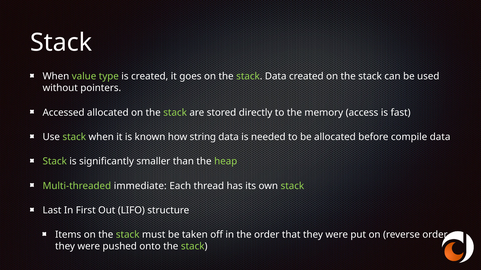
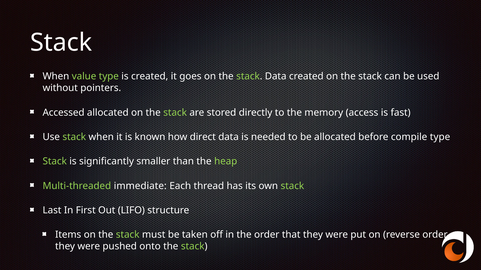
string: string -> direct
compile data: data -> type
